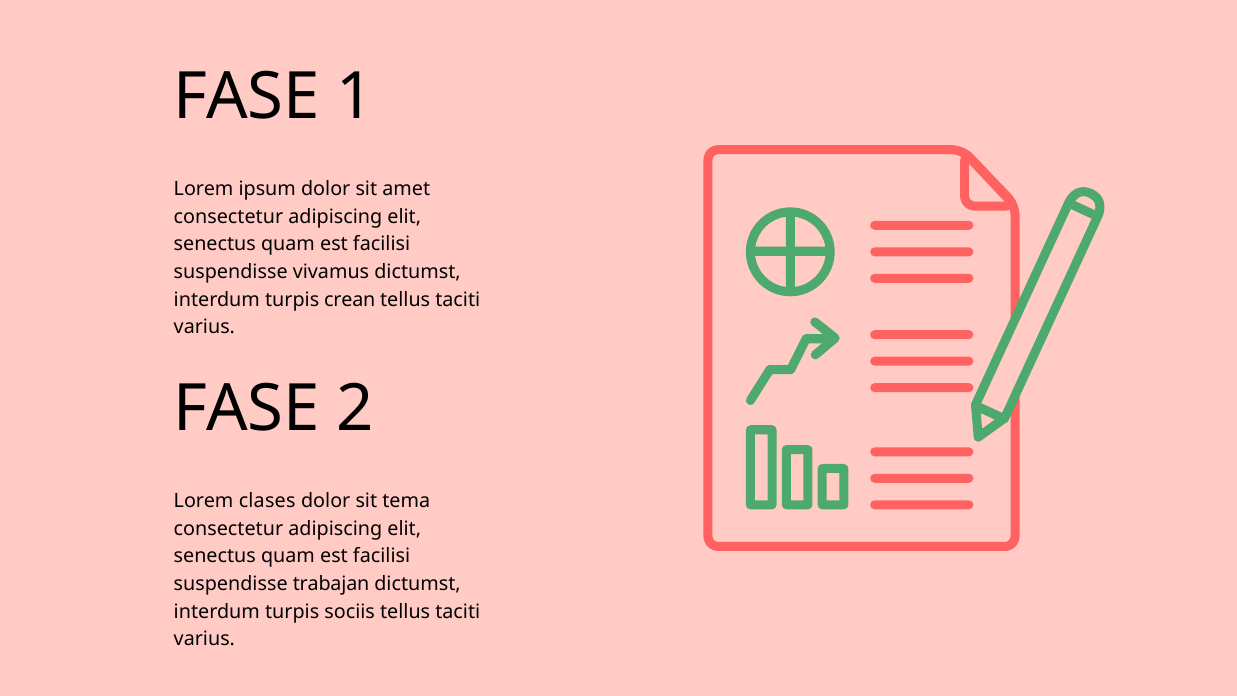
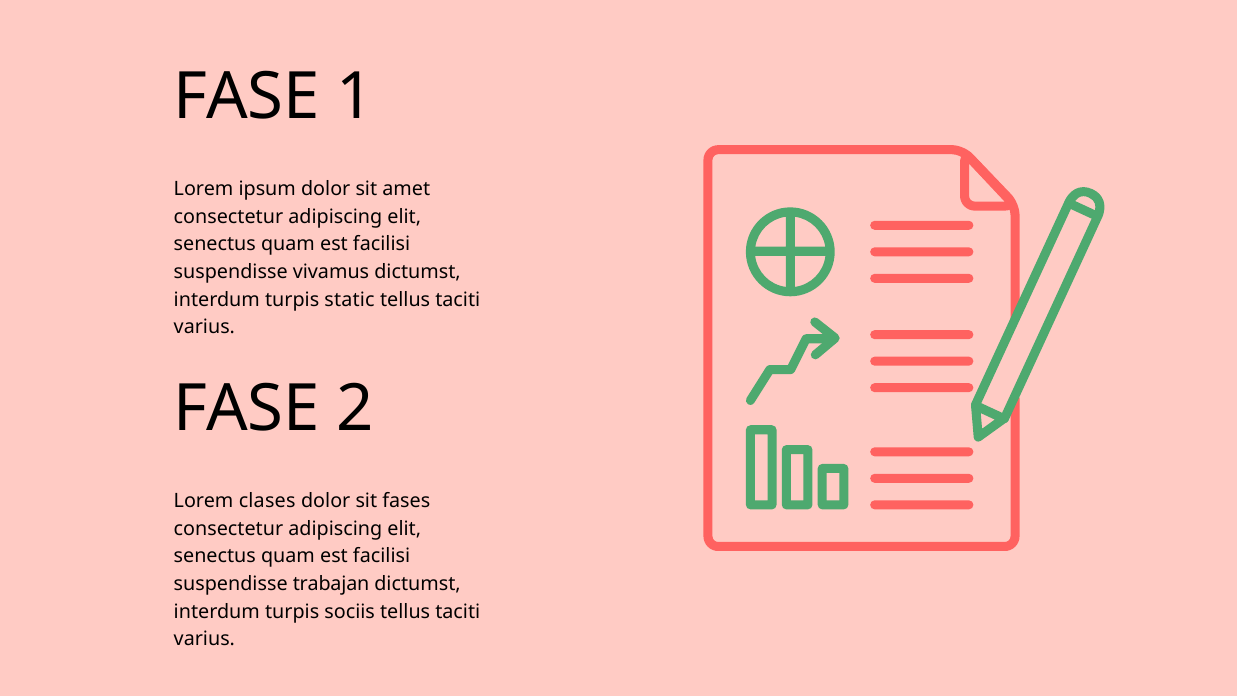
crean: crean -> static
tema: tema -> fases
